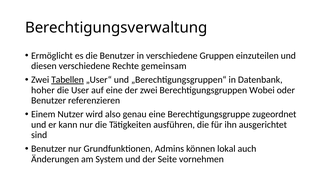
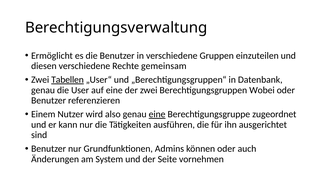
hoher at (43, 90): hoher -> genau
eine at (157, 114) underline: none -> present
können lokal: lokal -> oder
